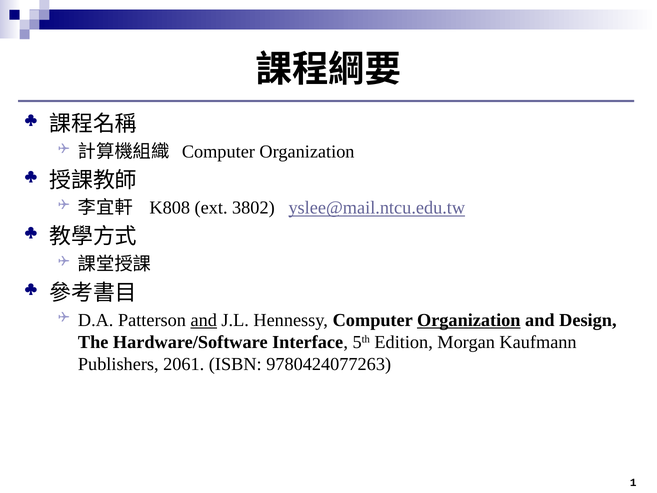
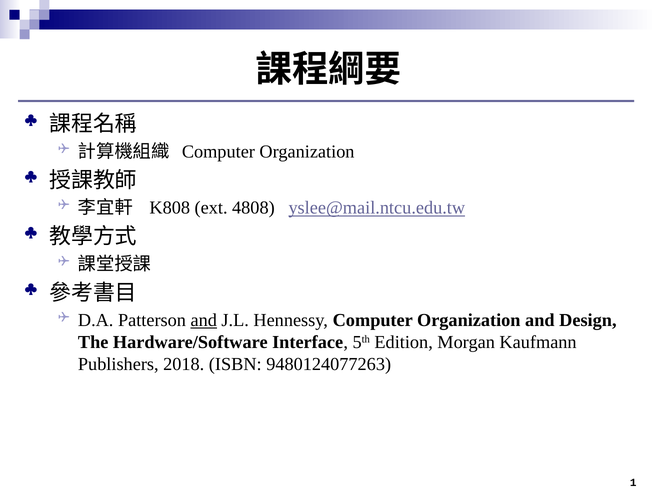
3802: 3802 -> 4808
Organization at (469, 320) underline: present -> none
2061: 2061 -> 2018
9780424077263: 9780424077263 -> 9480124077263
